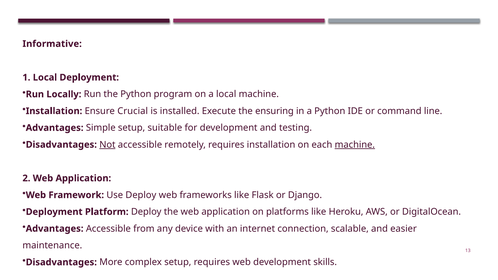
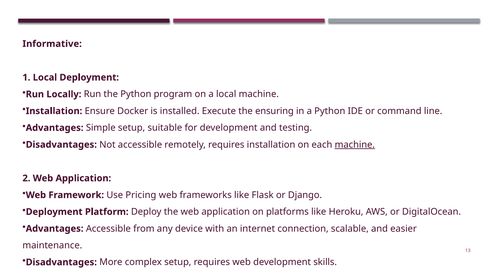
Crucial: Crucial -> Docker
Not underline: present -> none
Use Deploy: Deploy -> Pricing
